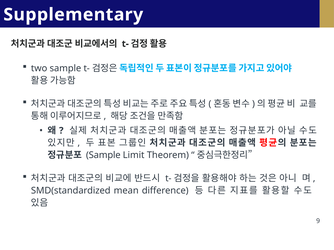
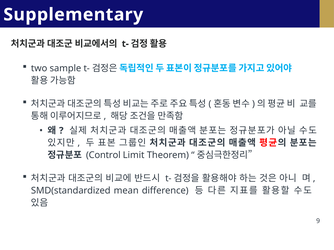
Sample at (103, 155): Sample -> Control
